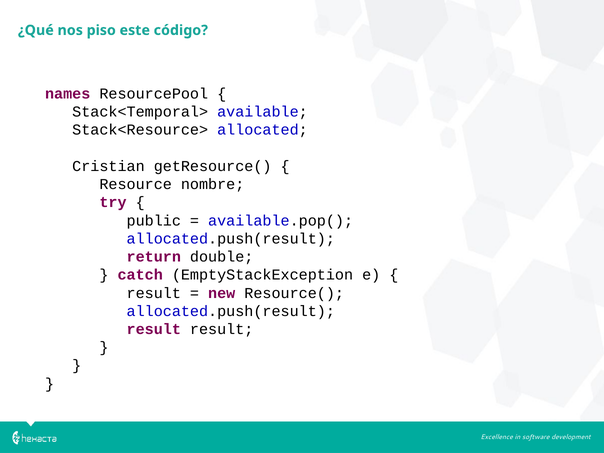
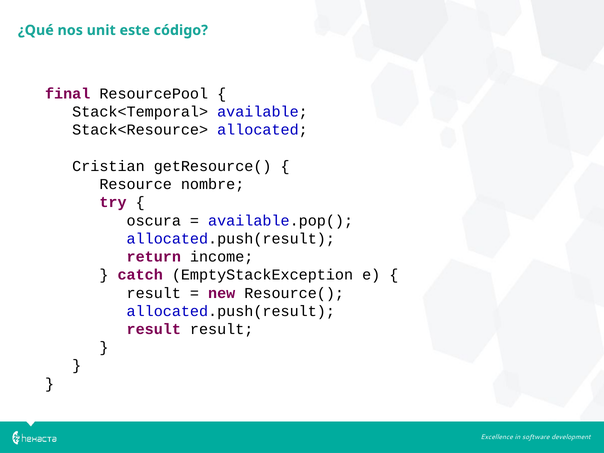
piso: piso -> unit
names: names -> final
public: public -> oscura
double: double -> income
